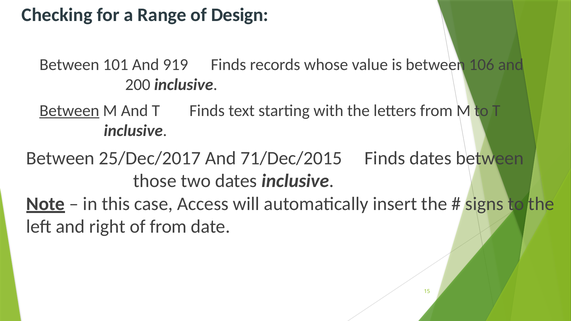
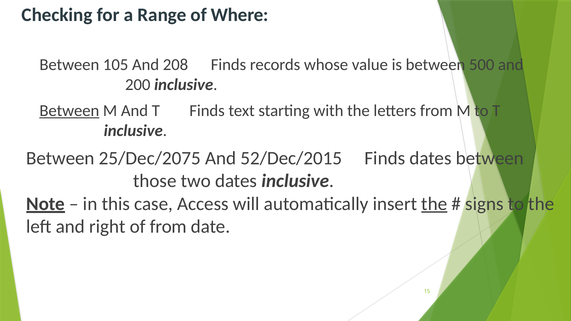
Design: Design -> Where
101: 101 -> 105
919: 919 -> 208
106: 106 -> 500
25/Dec/2017: 25/Dec/2017 -> 25/Dec/2075
71/Dec/2015: 71/Dec/2015 -> 52/Dec/2015
the at (434, 204) underline: none -> present
